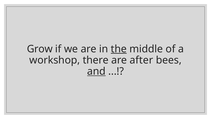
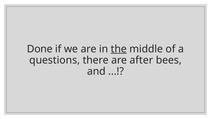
Grow: Grow -> Done
workshop: workshop -> questions
and underline: present -> none
